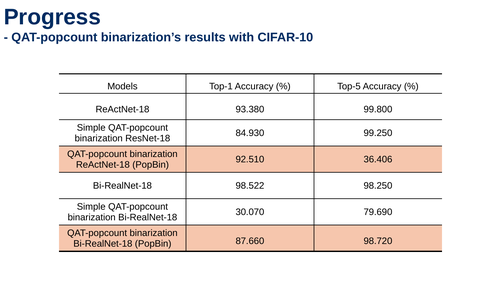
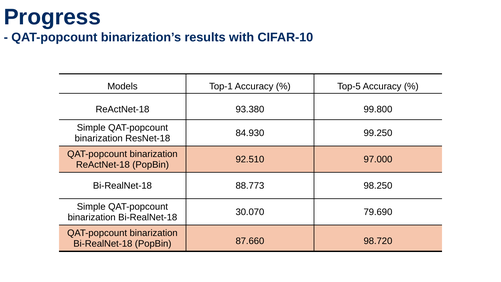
36.406: 36.406 -> 97.000
98.522: 98.522 -> 88.773
